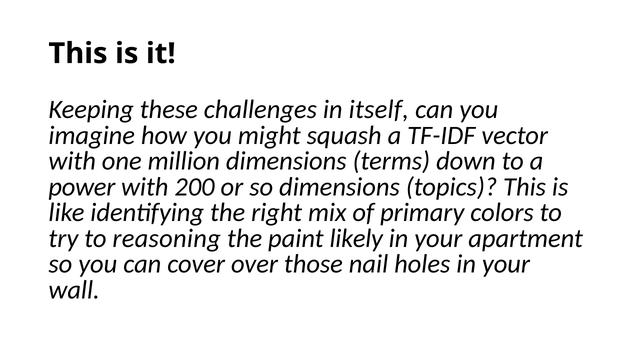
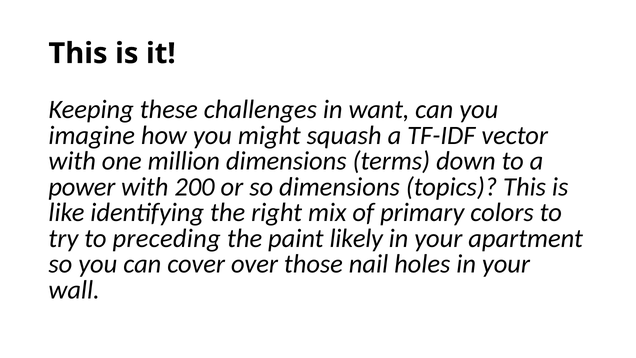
itself: itself -> want
reasoning: reasoning -> preceding
